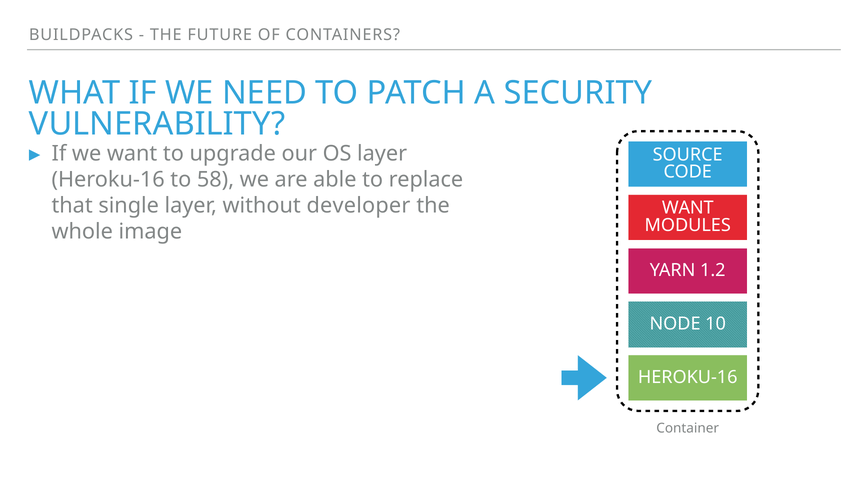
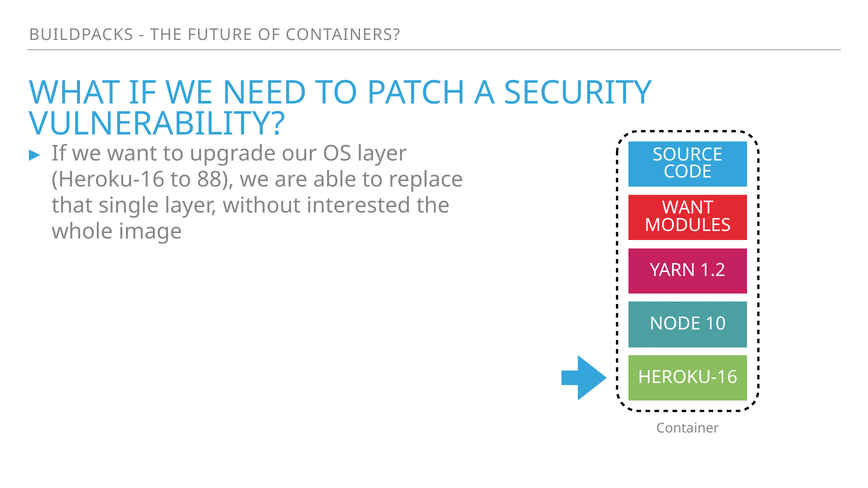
58: 58 -> 88
developer: developer -> interested
